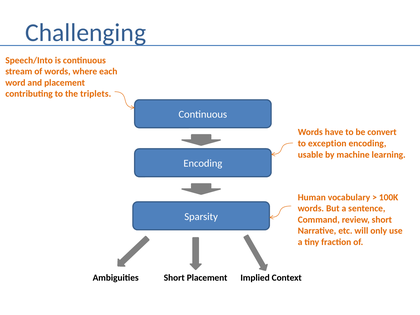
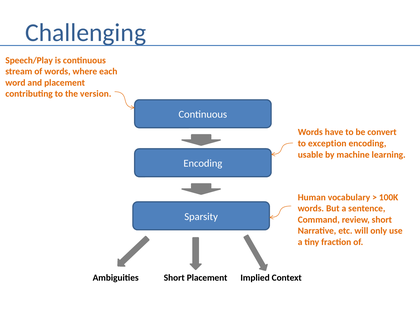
Speech/Into: Speech/Into -> Speech/Play
triplets: triplets -> version
